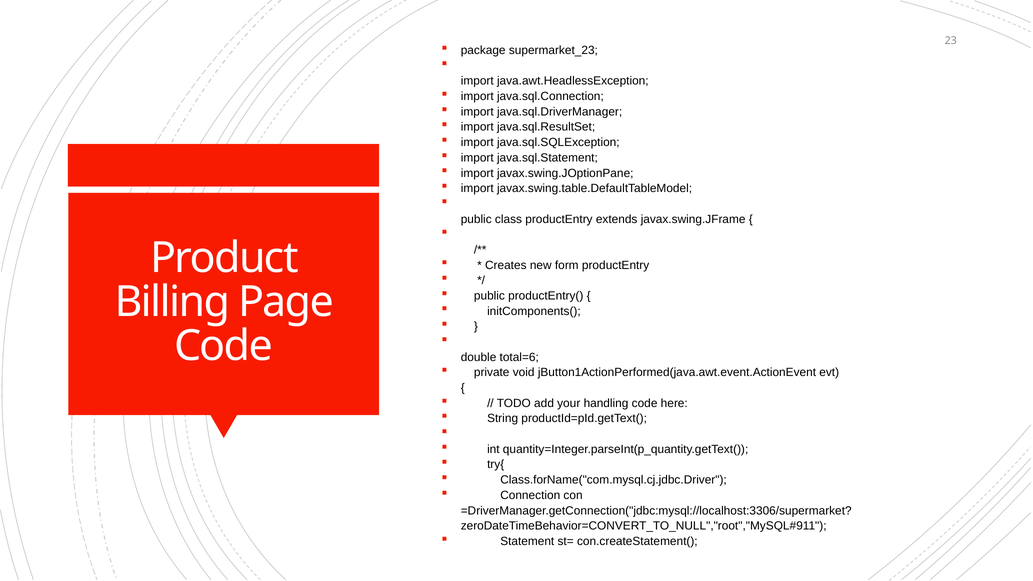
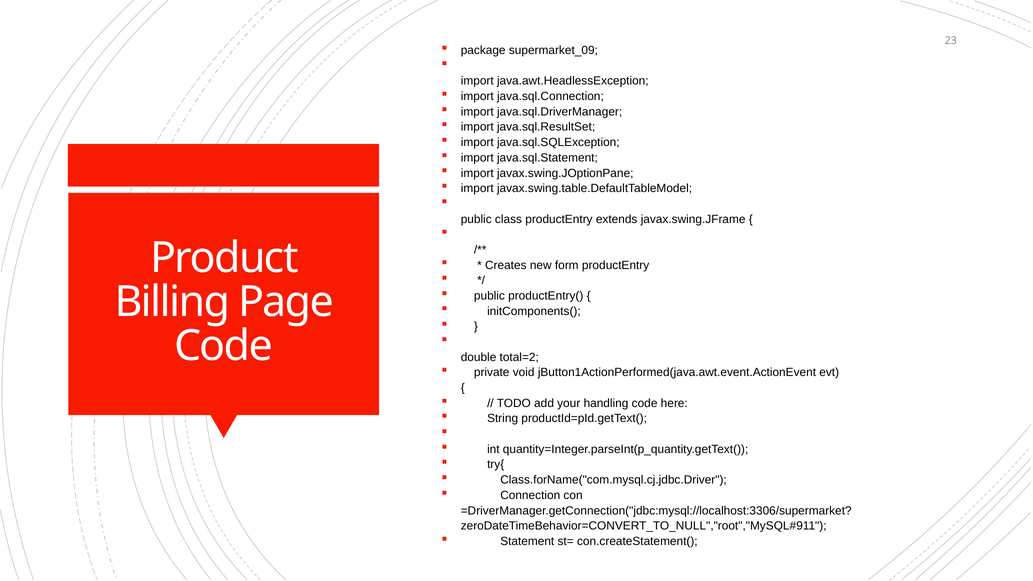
supermarket_23: supermarket_23 -> supermarket_09
total=6: total=6 -> total=2
